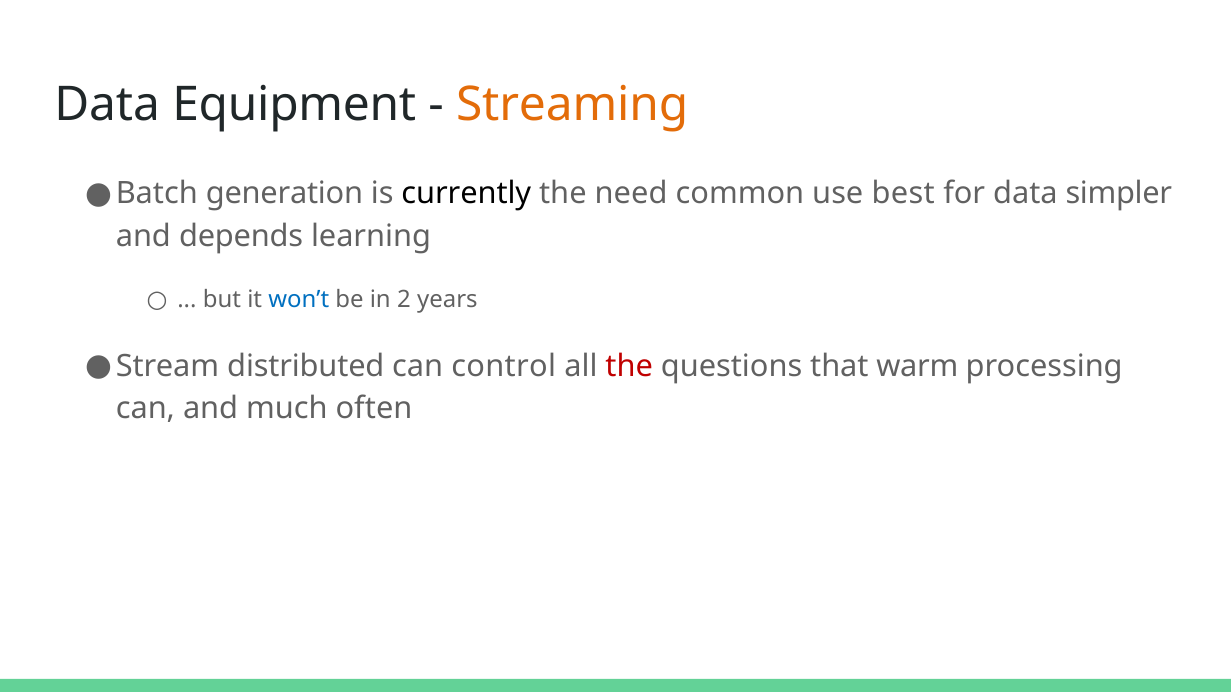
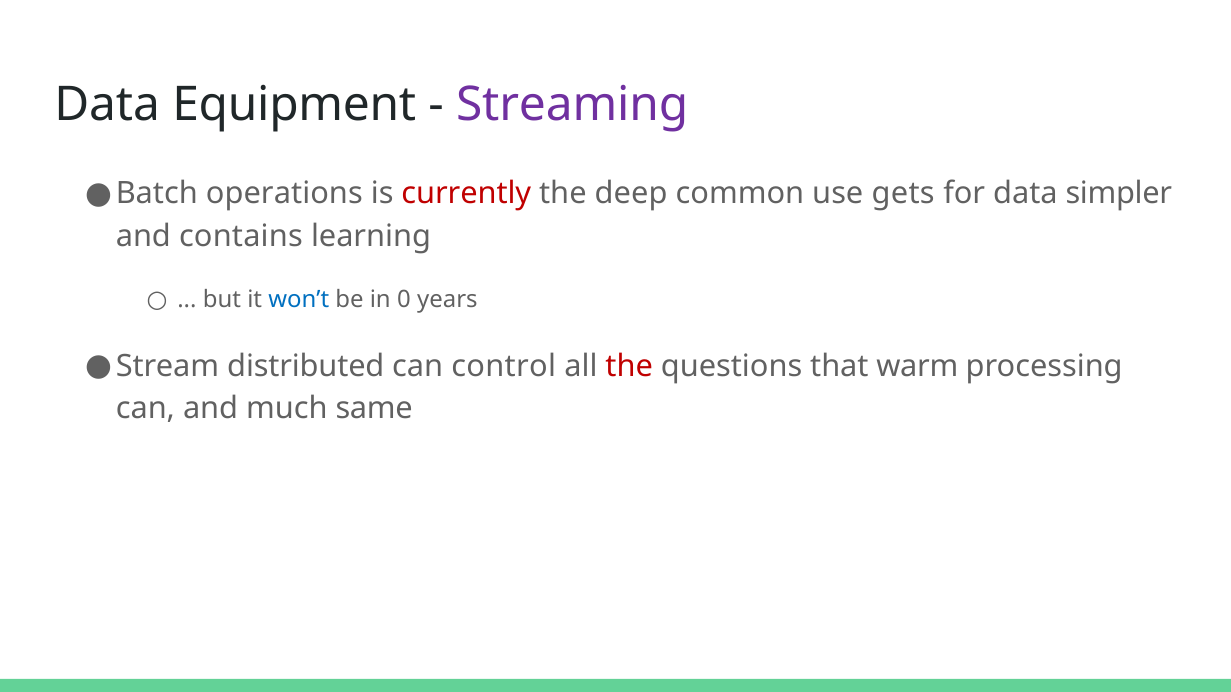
Streaming colour: orange -> purple
generation: generation -> operations
currently colour: black -> red
need: need -> deep
best: best -> gets
depends: depends -> contains
2: 2 -> 0
often: often -> same
